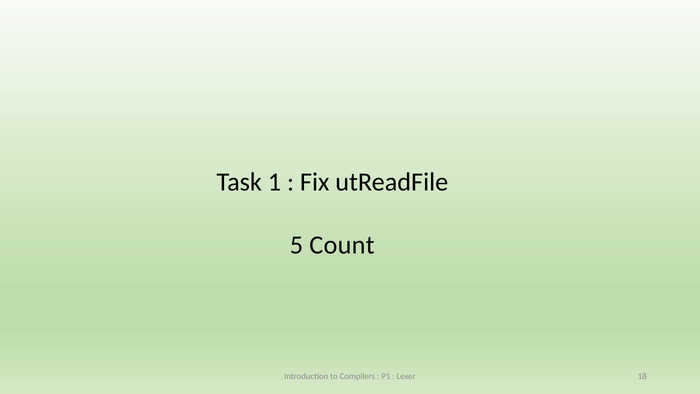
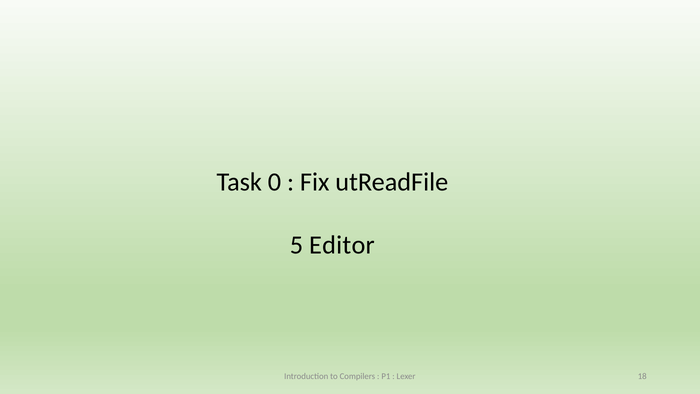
1: 1 -> 0
Count: Count -> Editor
